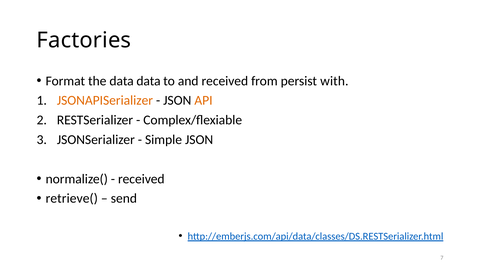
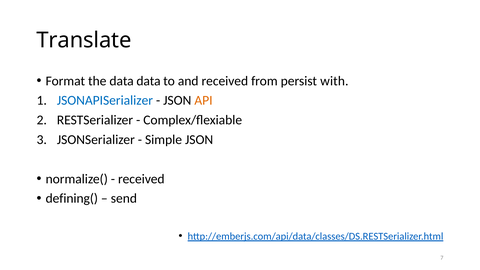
Factories: Factories -> Translate
JSONAPISerializer colour: orange -> blue
retrieve(: retrieve( -> defining(
